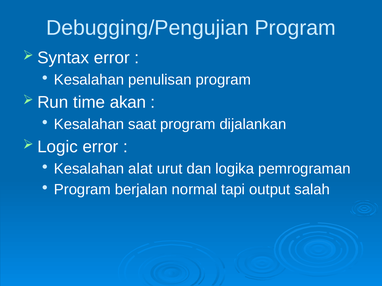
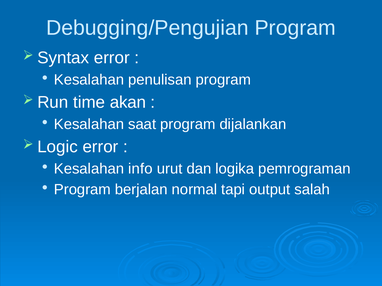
alat: alat -> info
